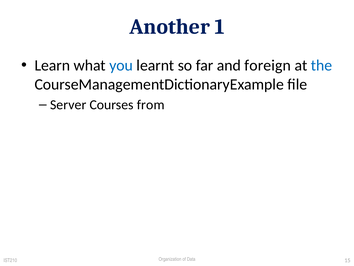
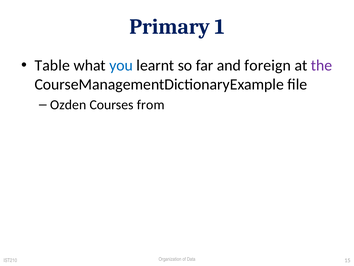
Another: Another -> Primary
Learn: Learn -> Table
the colour: blue -> purple
Server: Server -> Ozden
